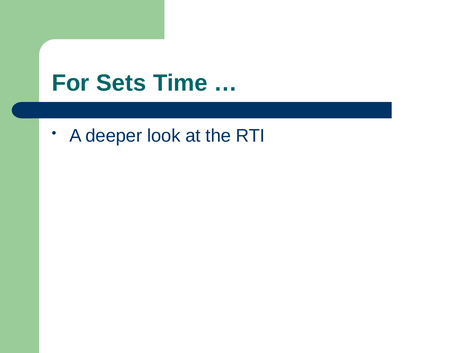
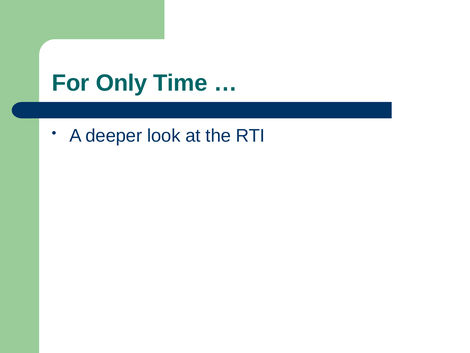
Sets: Sets -> Only
